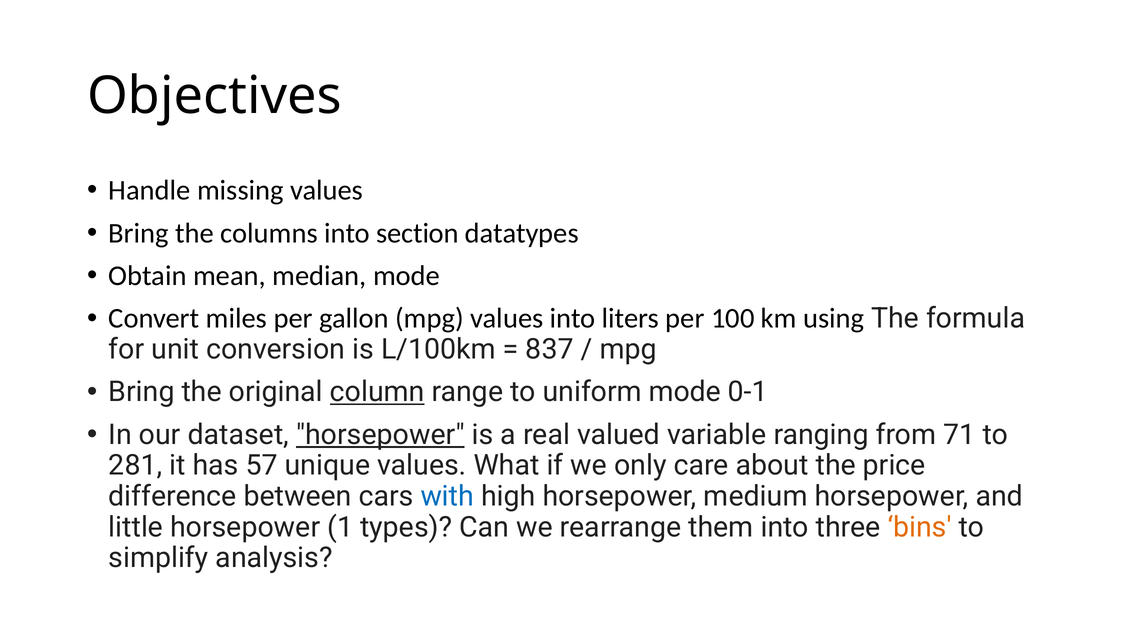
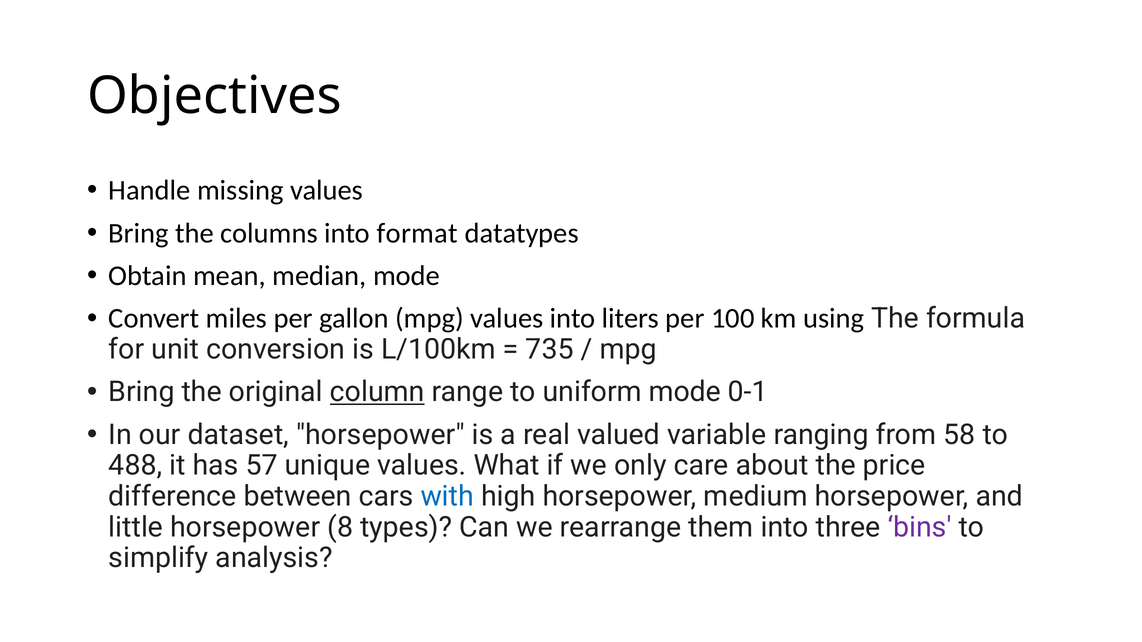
section: section -> format
837: 837 -> 735
horsepower at (380, 435) underline: present -> none
71: 71 -> 58
281: 281 -> 488
1: 1 -> 8
bins colour: orange -> purple
